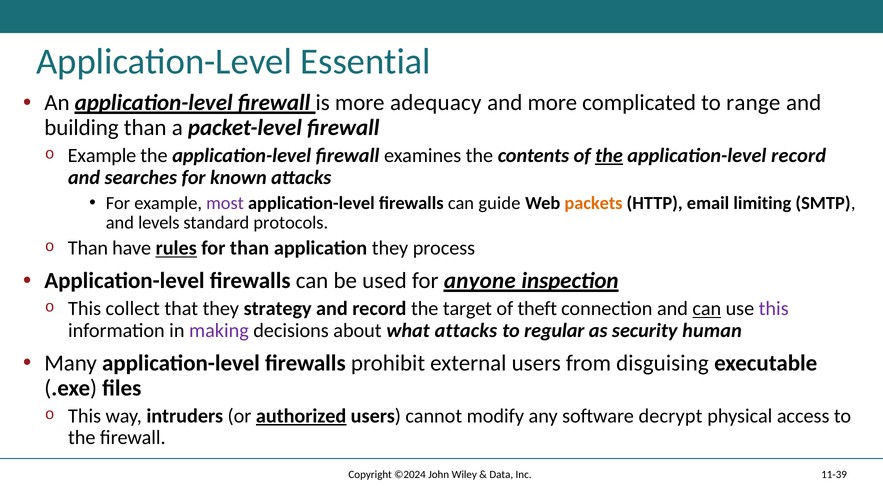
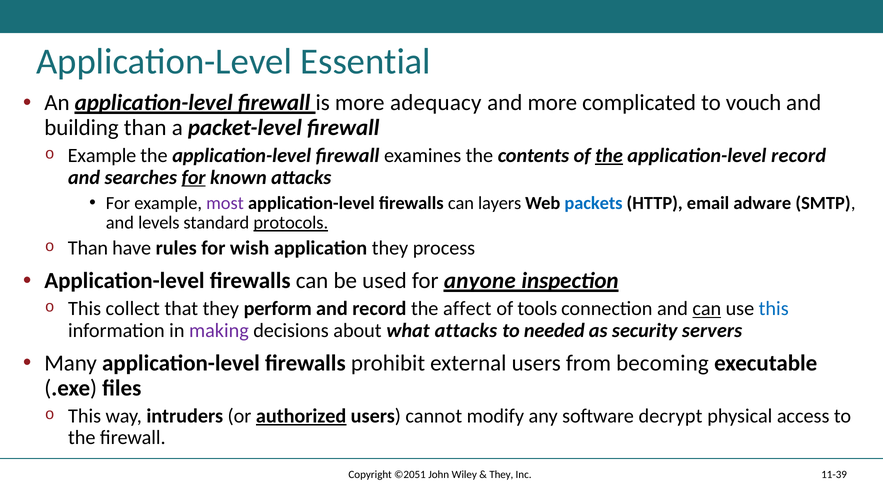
range: range -> vouch
for at (194, 177) underline: none -> present
guide: guide -> layers
packets colour: orange -> blue
limiting: limiting -> adware
protocols underline: none -> present
rules underline: present -> none
for than: than -> wish
strategy: strategy -> perform
target: target -> affect
theft: theft -> tools
this at (774, 309) colour: purple -> blue
regular: regular -> needed
human: human -> servers
disguising: disguising -> becoming
©2024: ©2024 -> ©2051
Data at (501, 474): Data -> They
